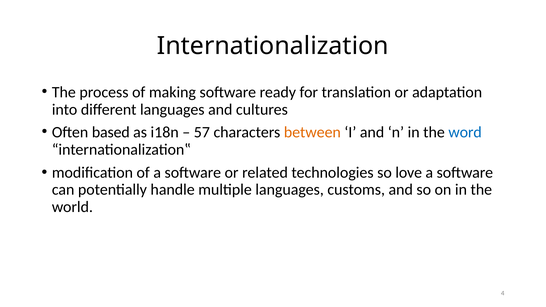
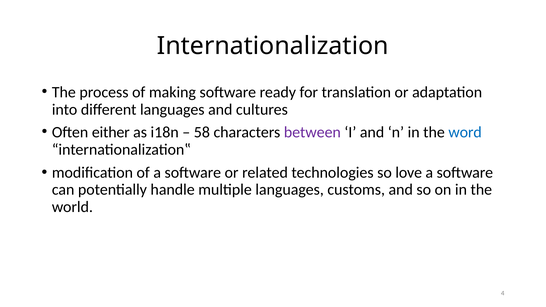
based: based -> either
57: 57 -> 58
between colour: orange -> purple
